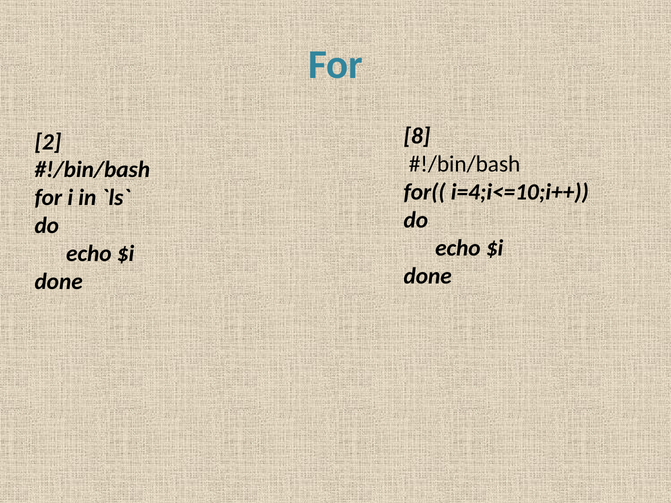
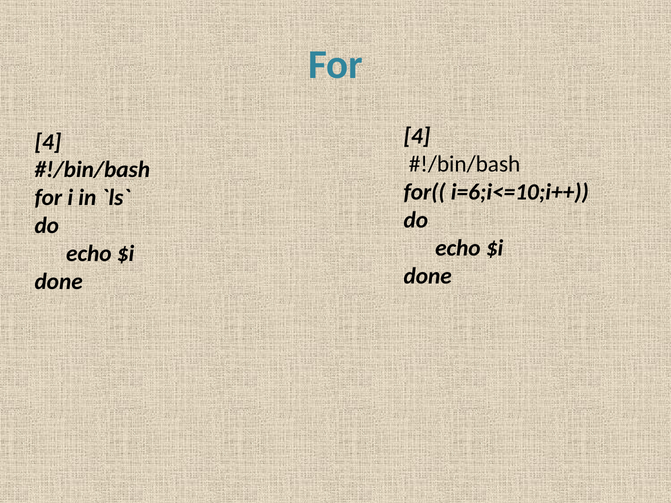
8 at (417, 136): 8 -> 4
2 at (48, 142): 2 -> 4
i=4;i<=10;i++: i=4;i<=10;i++ -> i=6;i<=10;i++
